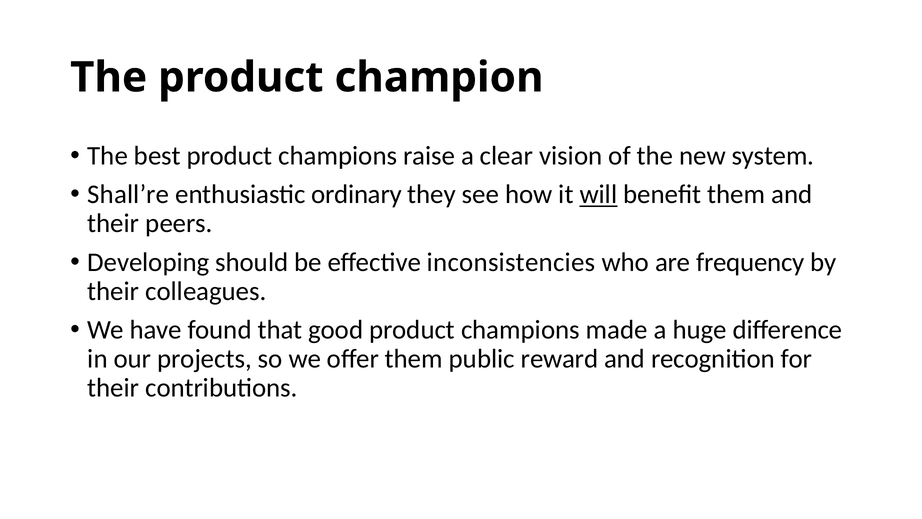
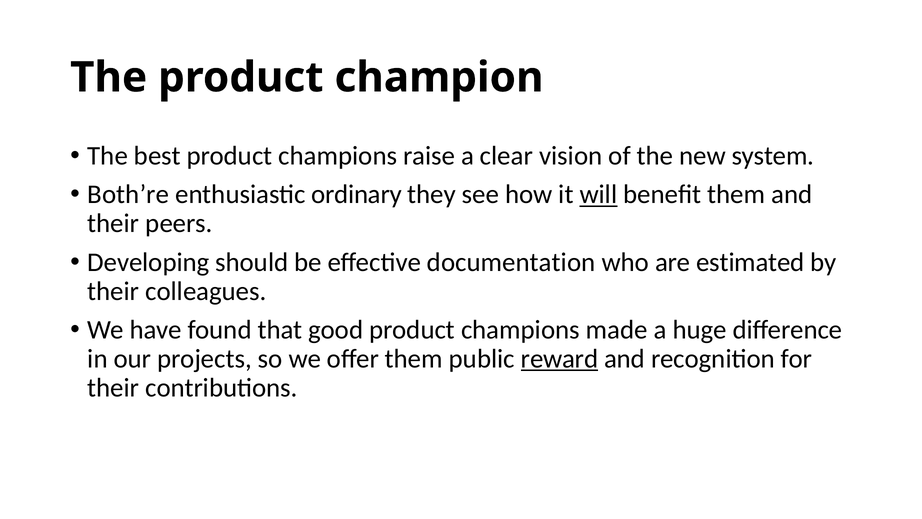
Shall’re: Shall’re -> Both’re
inconsistencies: inconsistencies -> documentation
frequency: frequency -> estimated
reward underline: none -> present
